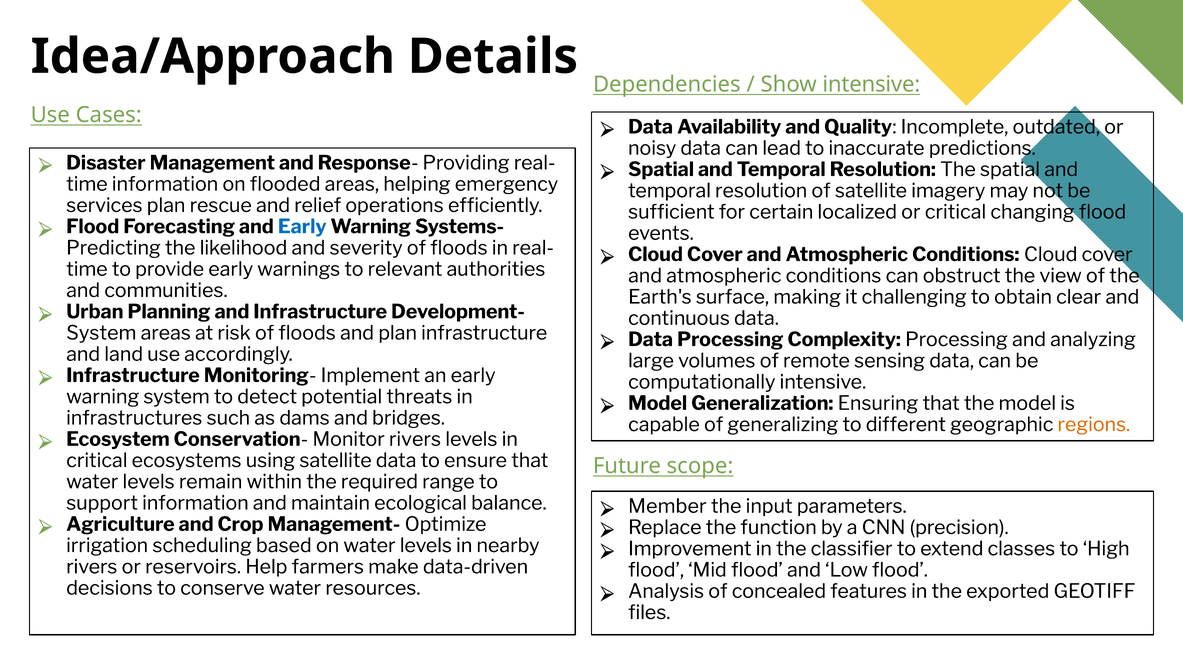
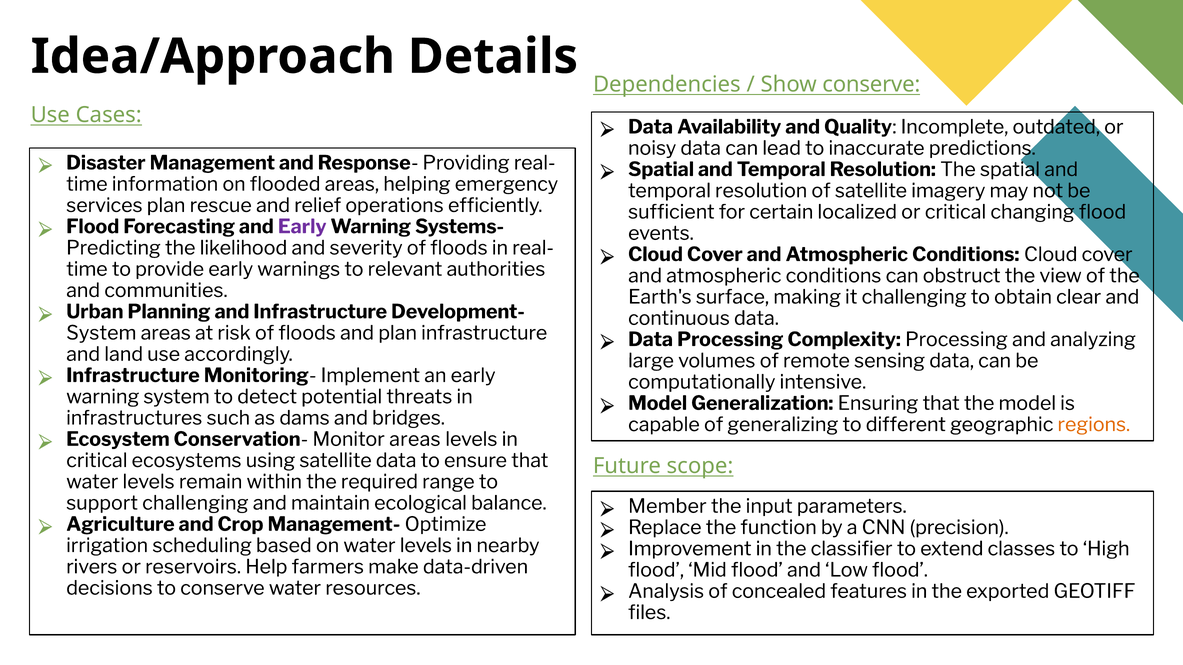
Show intensive: intensive -> conserve
Early at (302, 227) colour: blue -> purple
Monitor rivers: rivers -> areas
support information: information -> challenging
